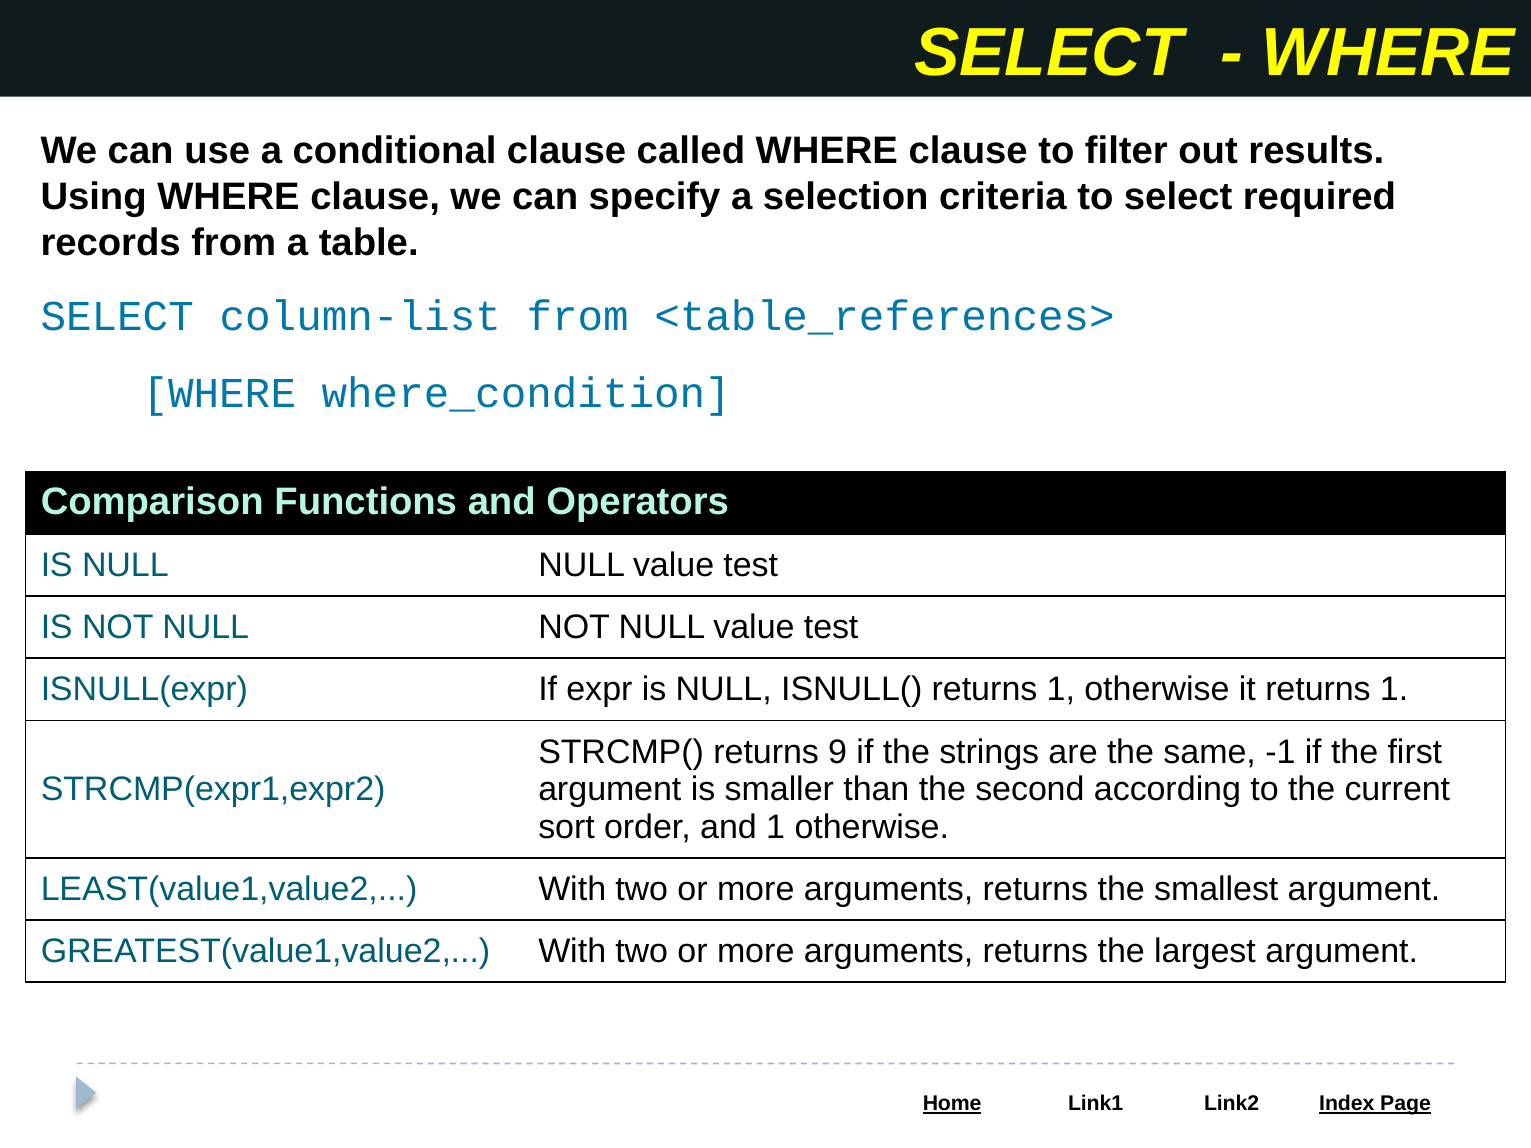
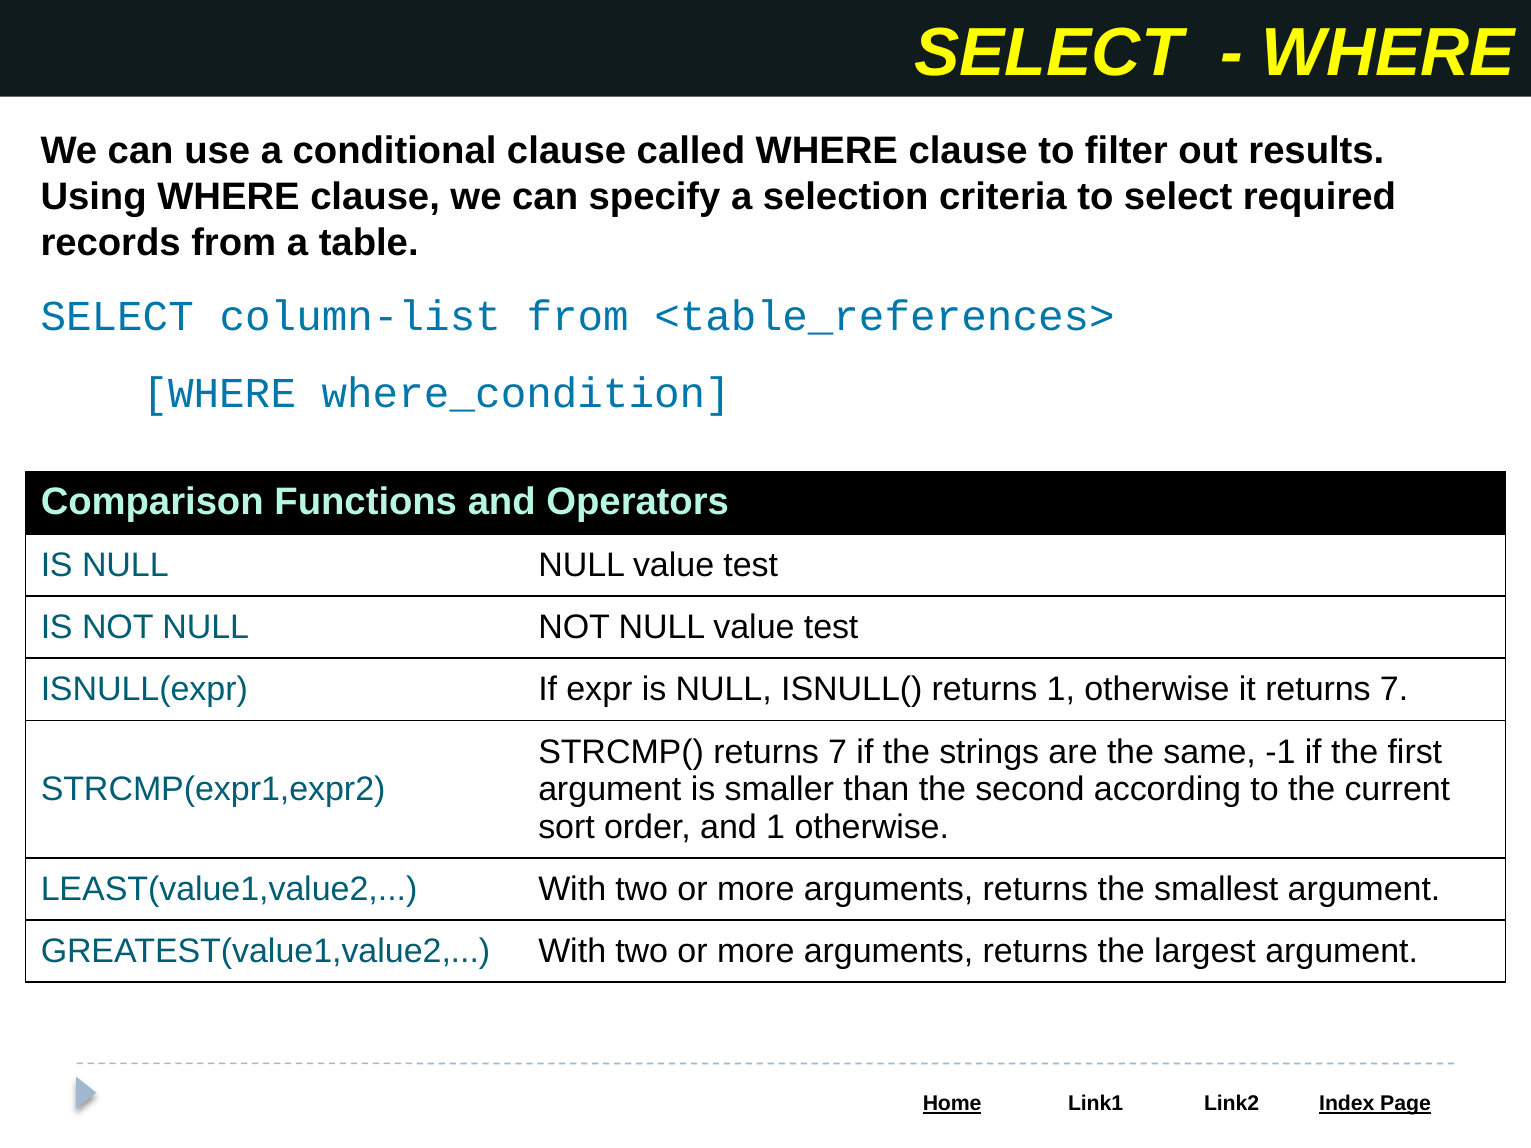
it returns 1: 1 -> 7
STRCMP( returns 9: 9 -> 7
